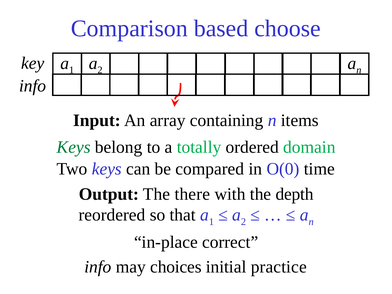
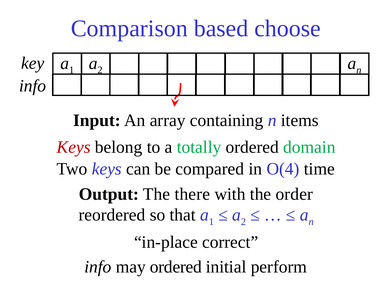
Keys at (74, 147) colour: green -> red
O(0: O(0 -> O(4
depth: depth -> order
may choices: choices -> ordered
practice: practice -> perform
